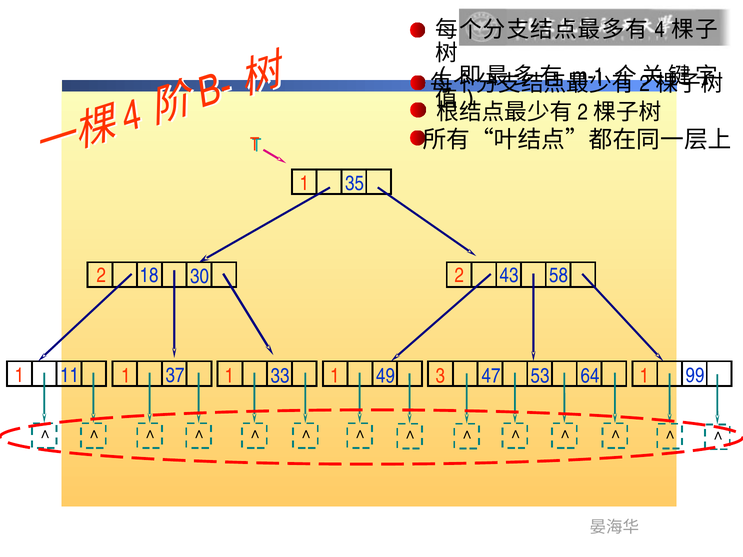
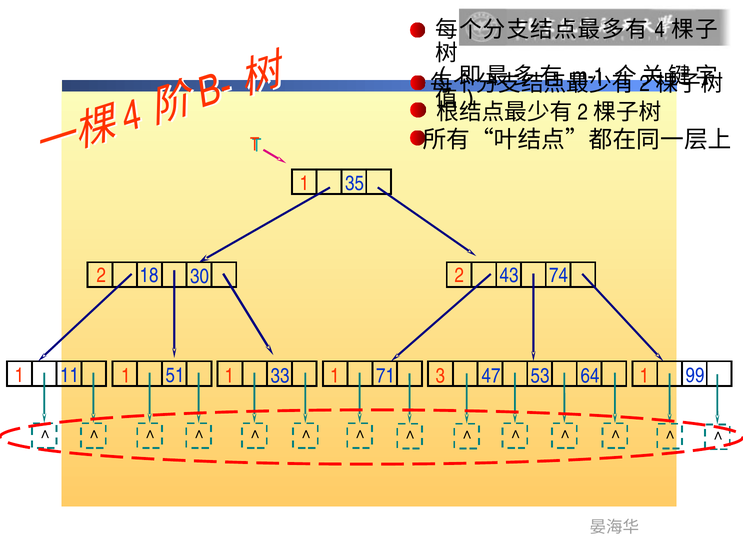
58: 58 -> 74
37: 37 -> 51
49: 49 -> 71
